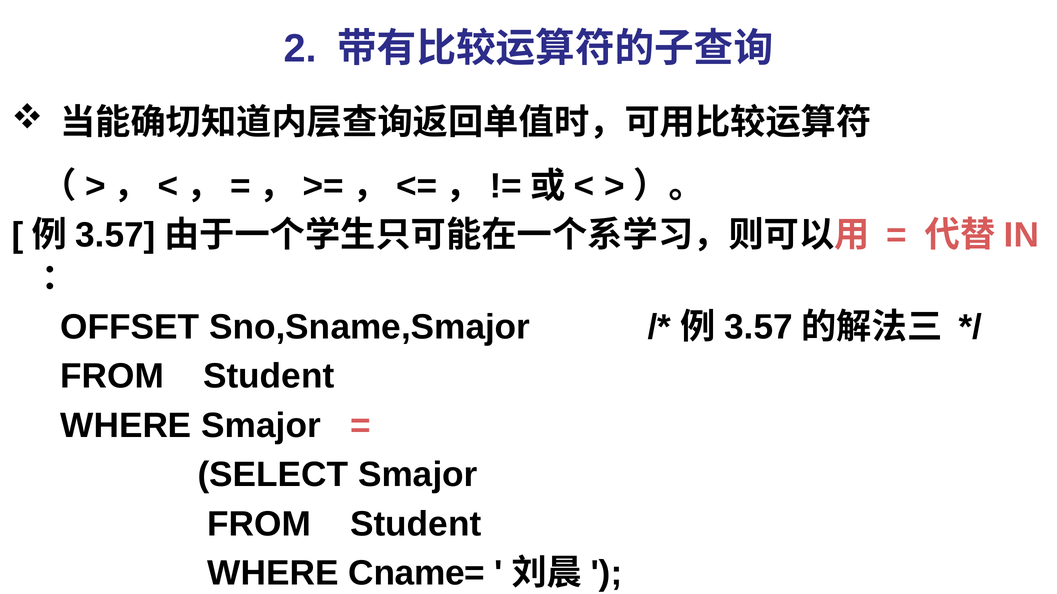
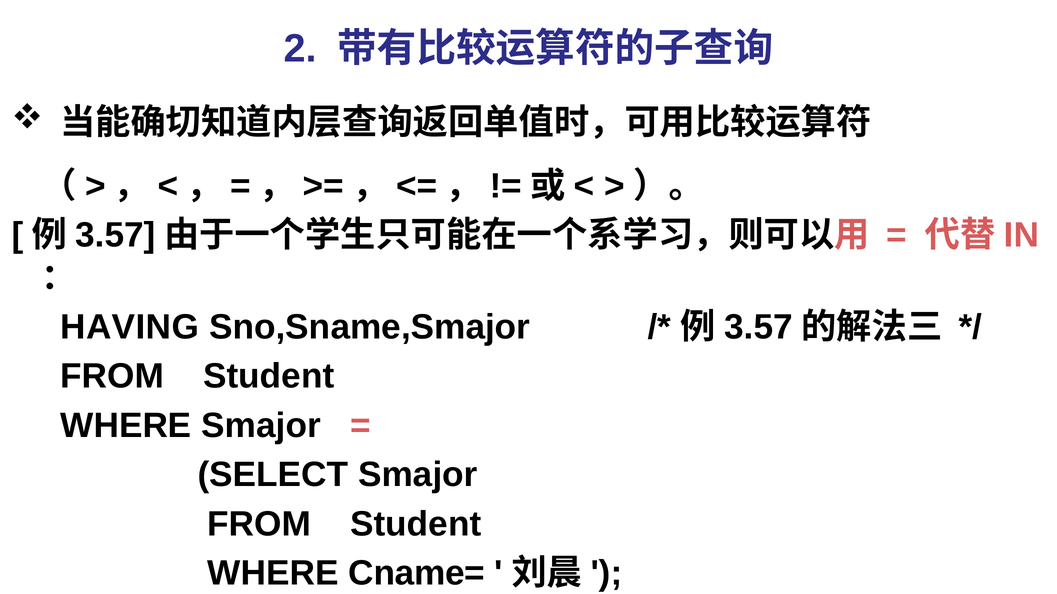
OFFSET: OFFSET -> HAVING
